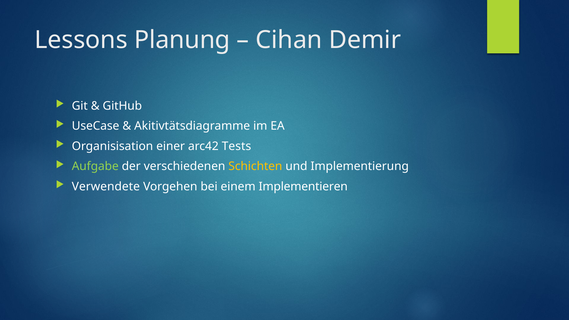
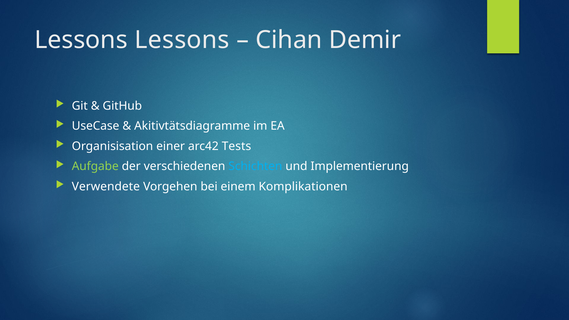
Lessons Planung: Planung -> Lessons
Schichten colour: yellow -> light blue
Implementieren: Implementieren -> Komplikationen
